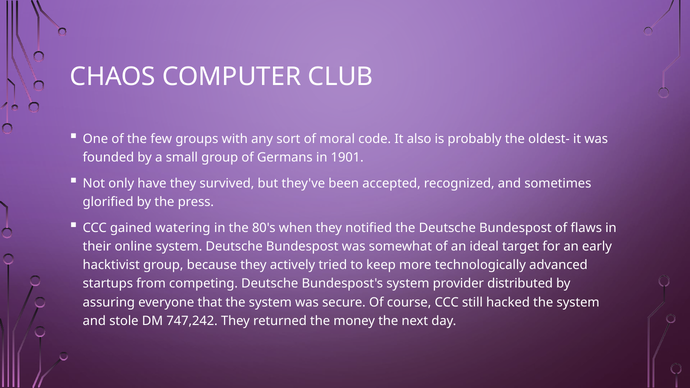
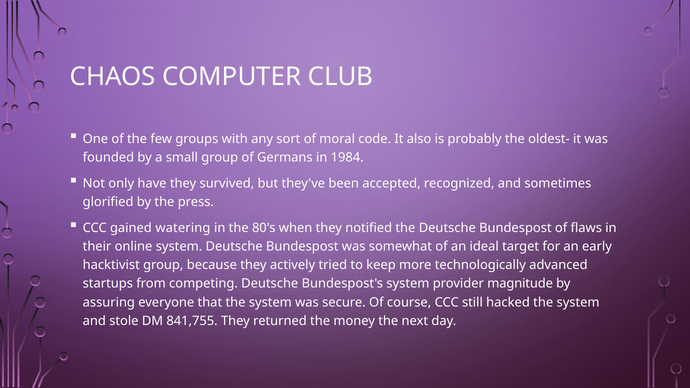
1901: 1901 -> 1984
distributed: distributed -> magnitude
747,242: 747,242 -> 841,755
